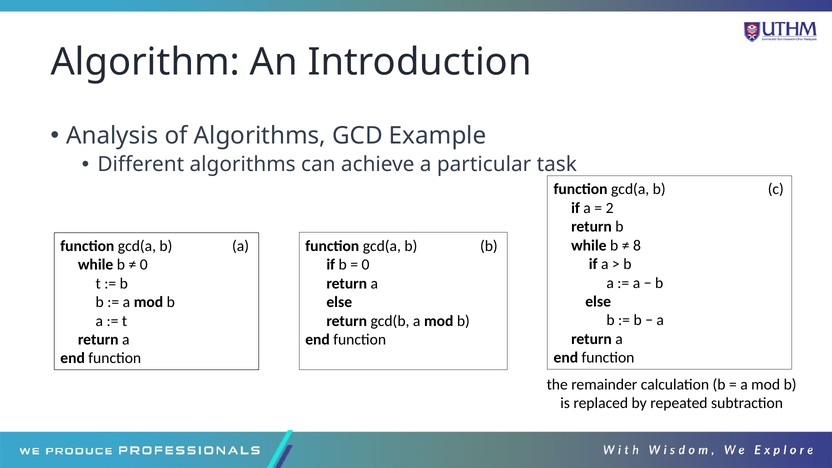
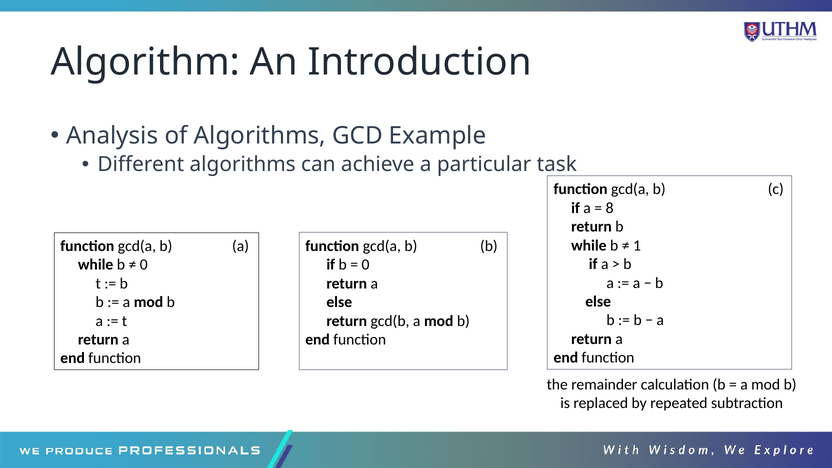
2: 2 -> 8
8: 8 -> 1
